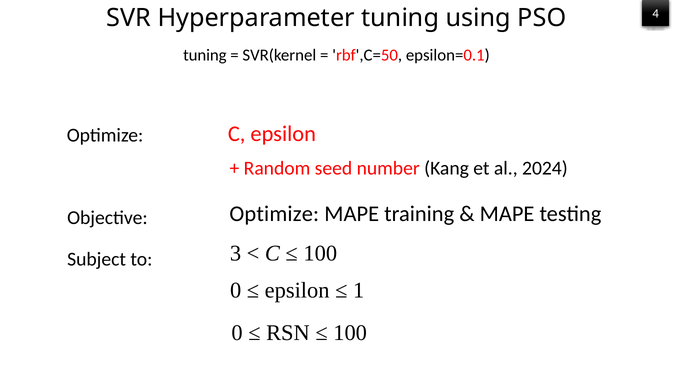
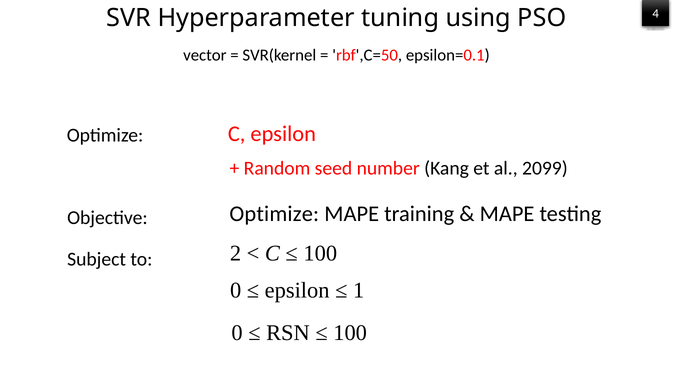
tuning at (205, 56): tuning -> vector
2024: 2024 -> 2099
3: 3 -> 2
